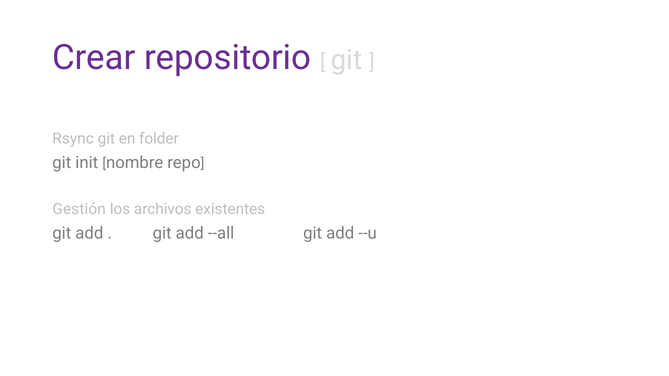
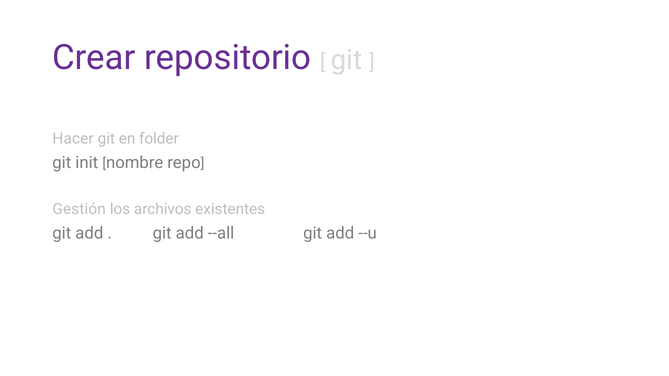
Rsync: Rsync -> Hacer
